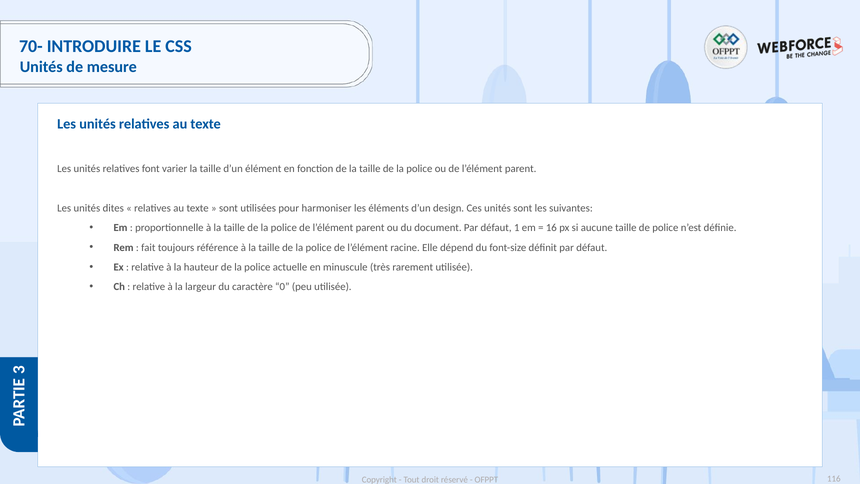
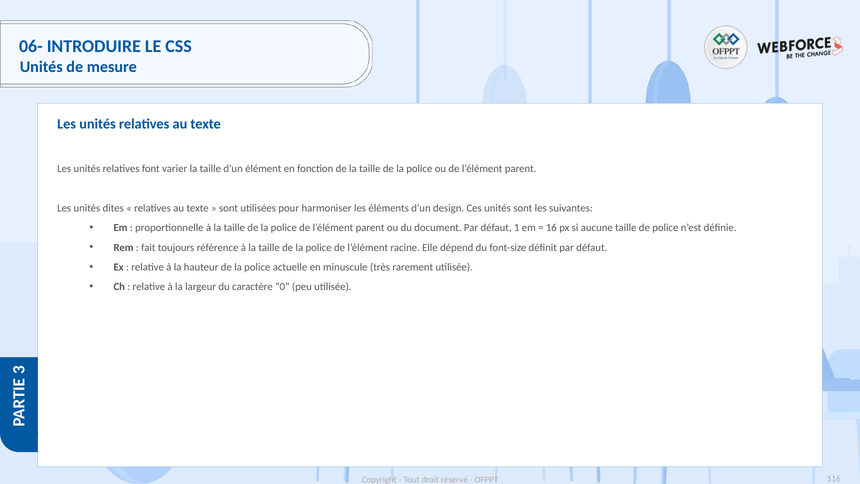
70-: 70- -> 06-
